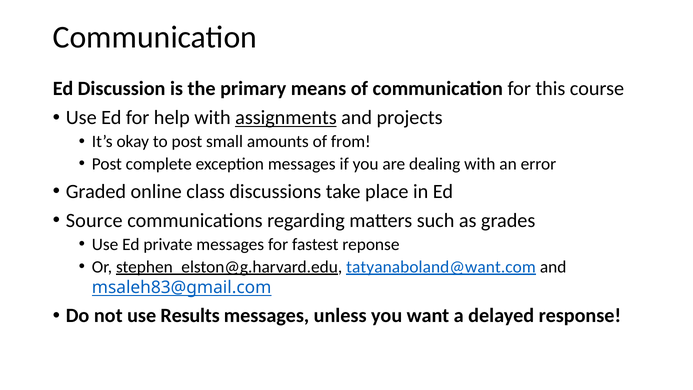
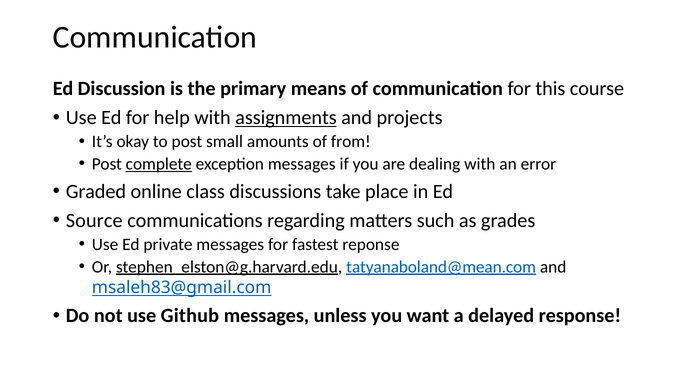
complete underline: none -> present
tatyanaboland@want.com: tatyanaboland@want.com -> tatyanaboland@mean.com
Results: Results -> Github
